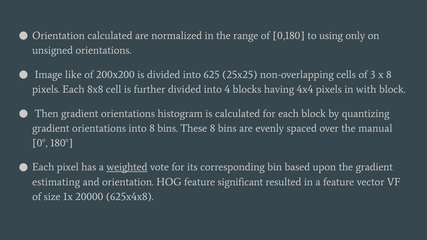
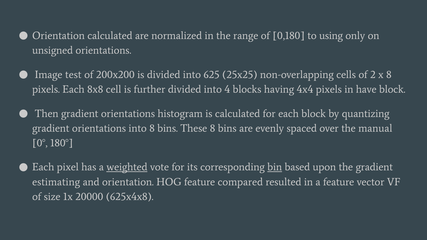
like: like -> test
3: 3 -> 2
with: with -> have
bin underline: none -> present
significant: significant -> compared
